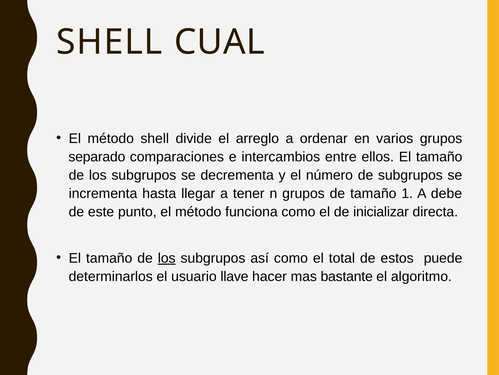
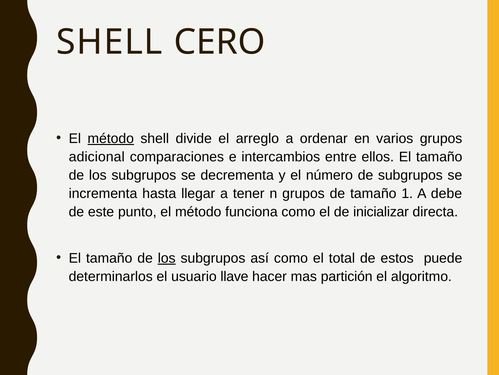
CUAL: CUAL -> CERO
método at (111, 138) underline: none -> present
separado: separado -> adicional
bastante: bastante -> partición
